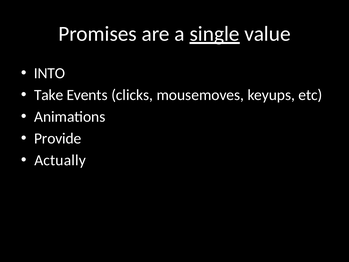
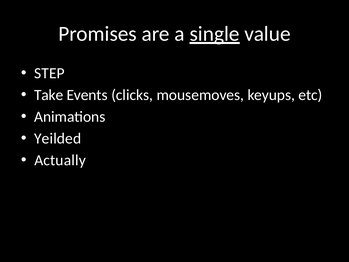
INTO: INTO -> STEP
Provide: Provide -> Yeilded
